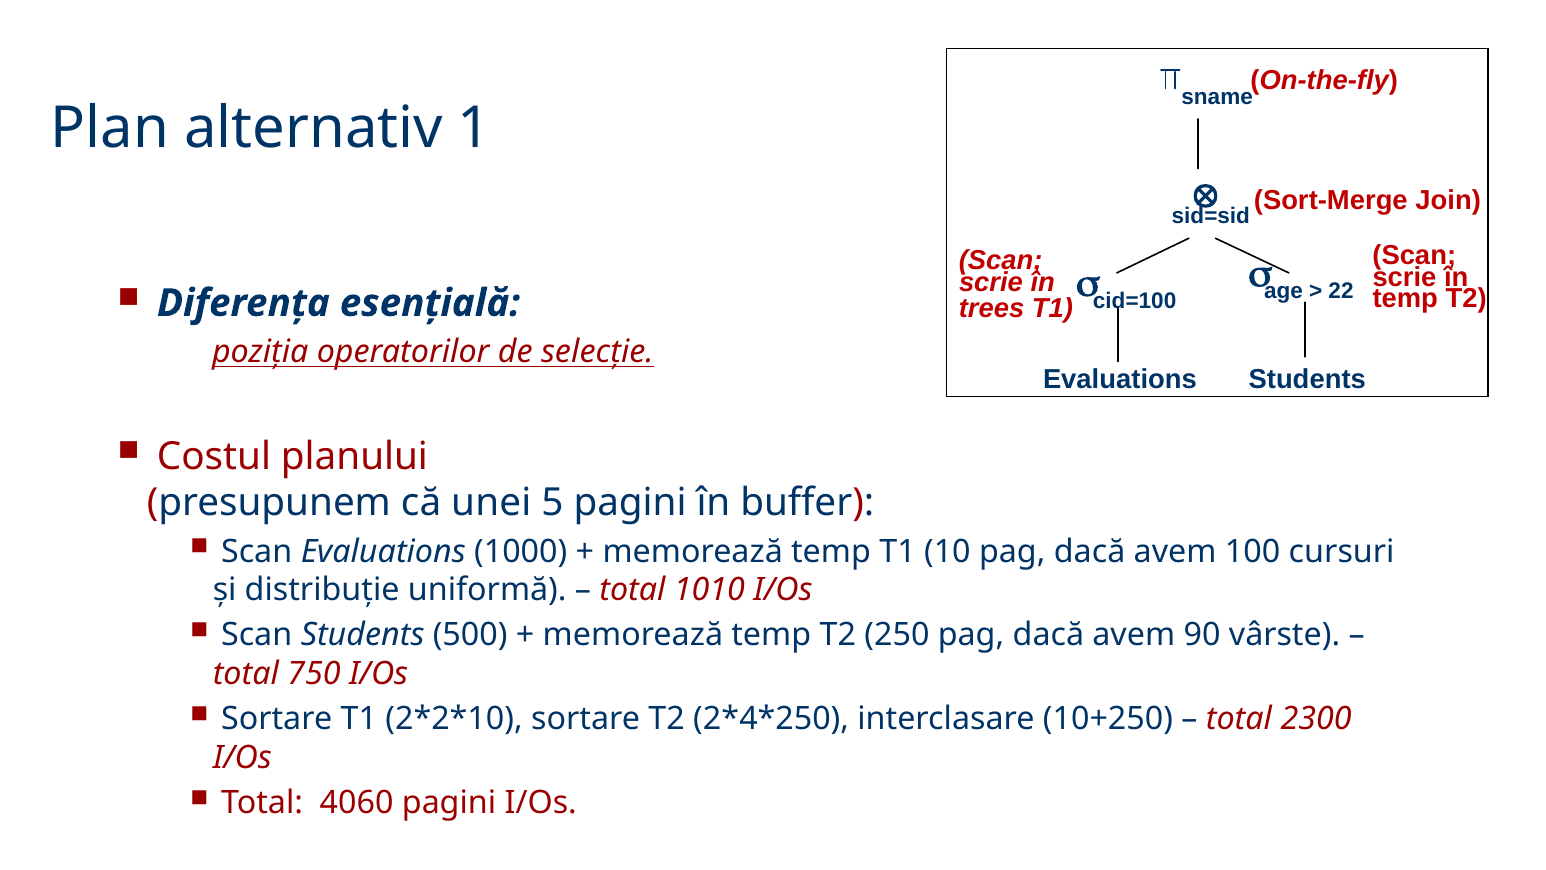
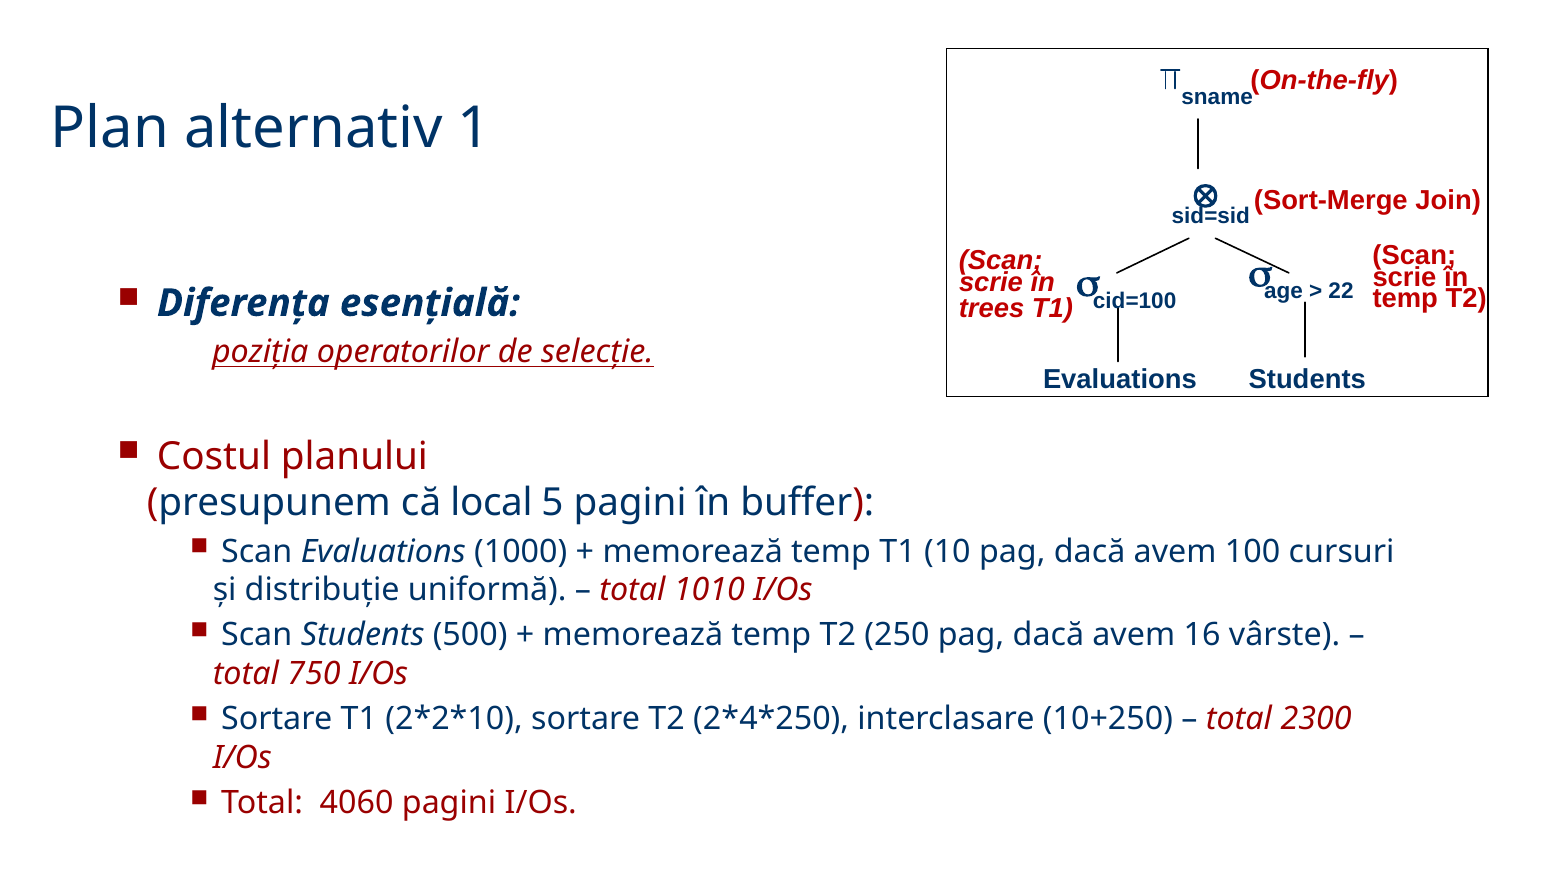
unei: unei -> local
90: 90 -> 16
